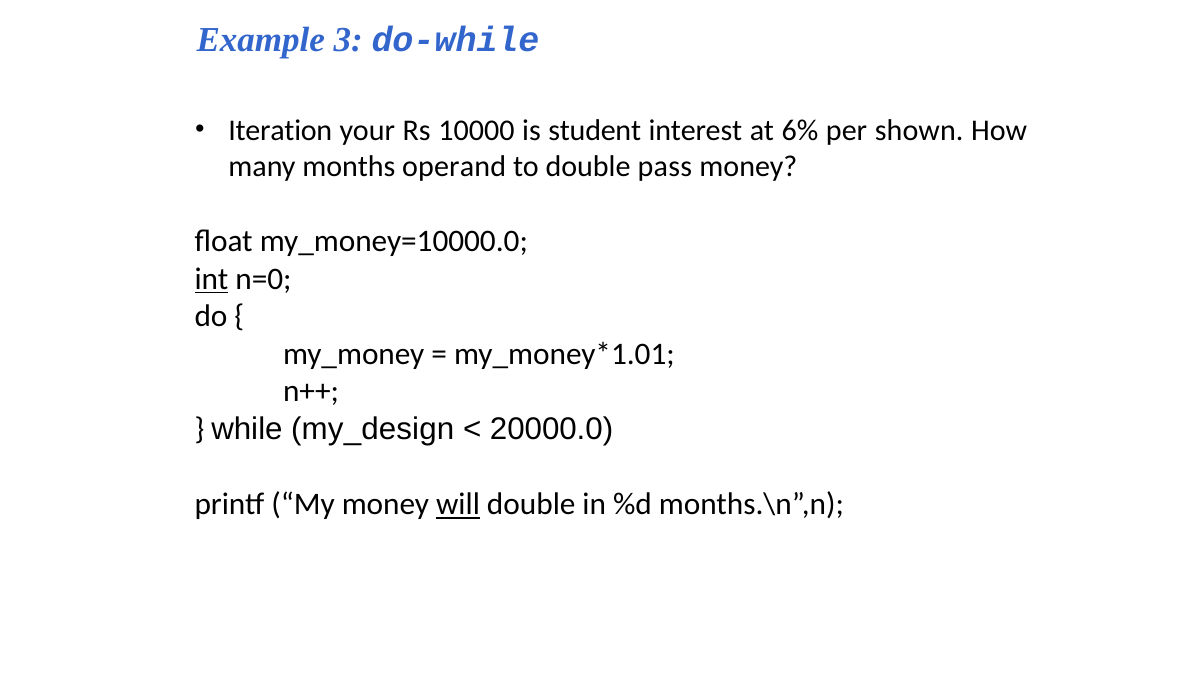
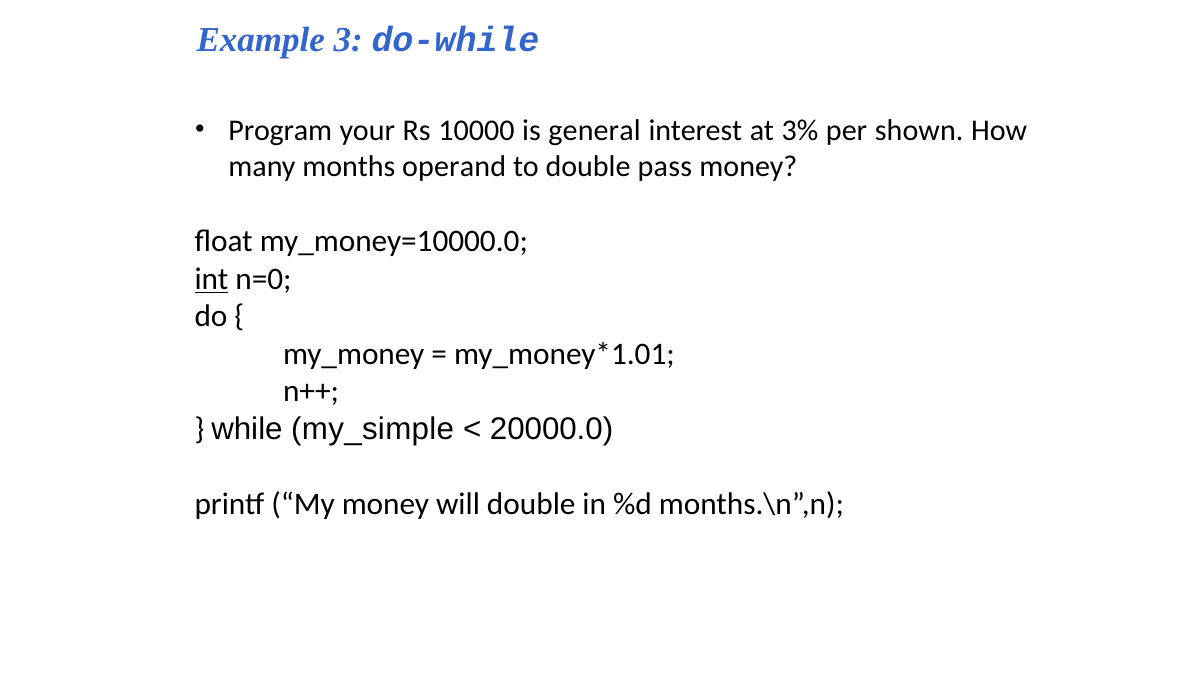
Iteration: Iteration -> Program
student: student -> general
6%: 6% -> 3%
my_design: my_design -> my_simple
will underline: present -> none
